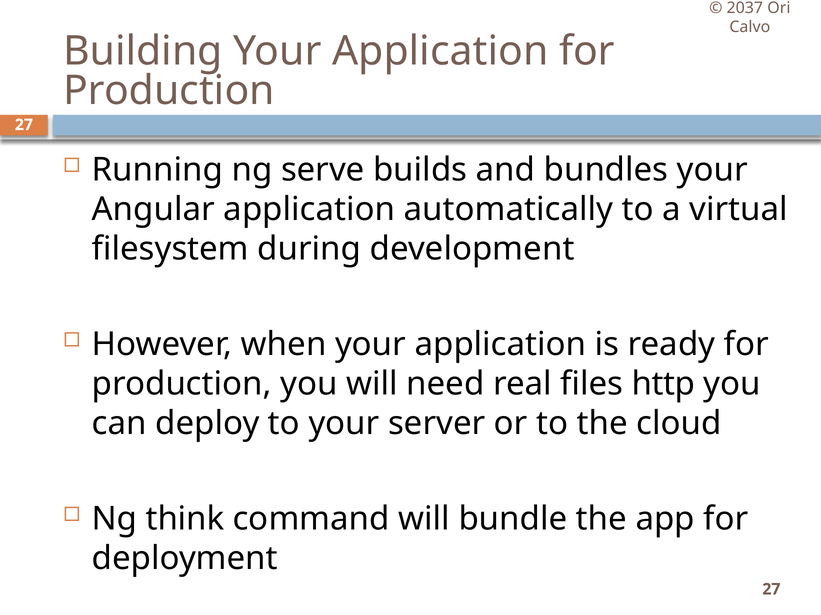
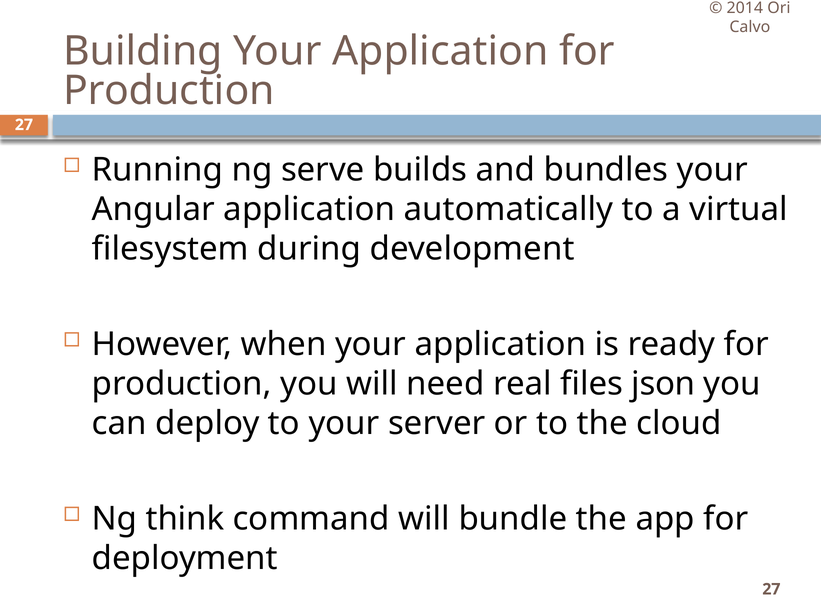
2037: 2037 -> 2014
http: http -> json
